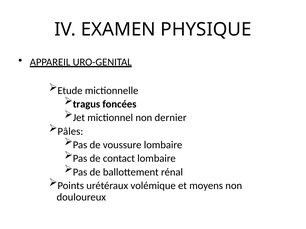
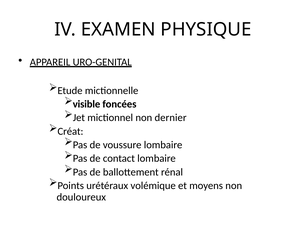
tragus: tragus -> visible
Pâles: Pâles -> Créat
